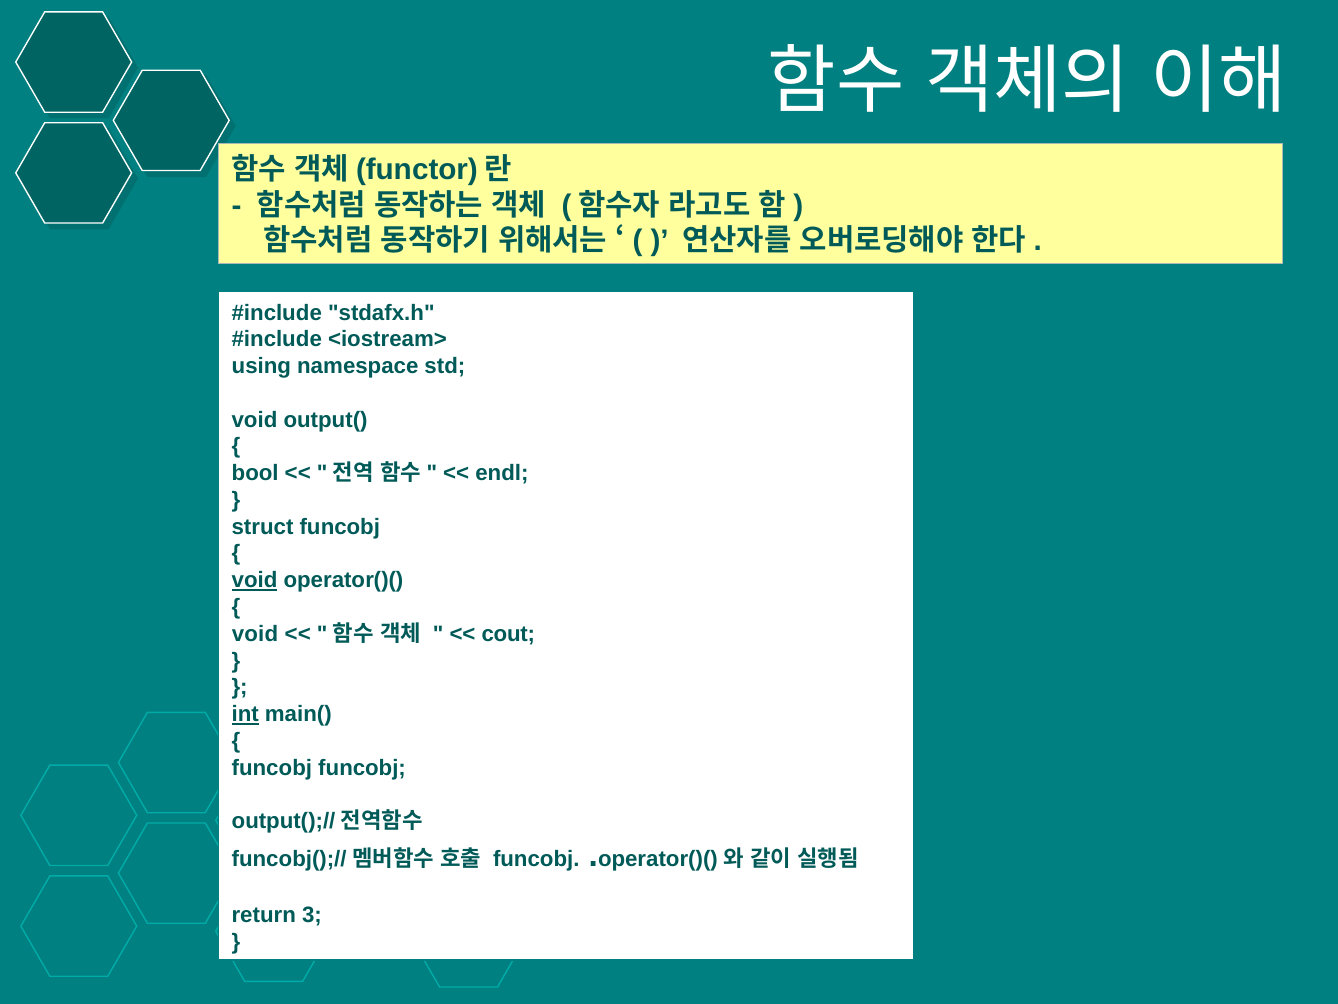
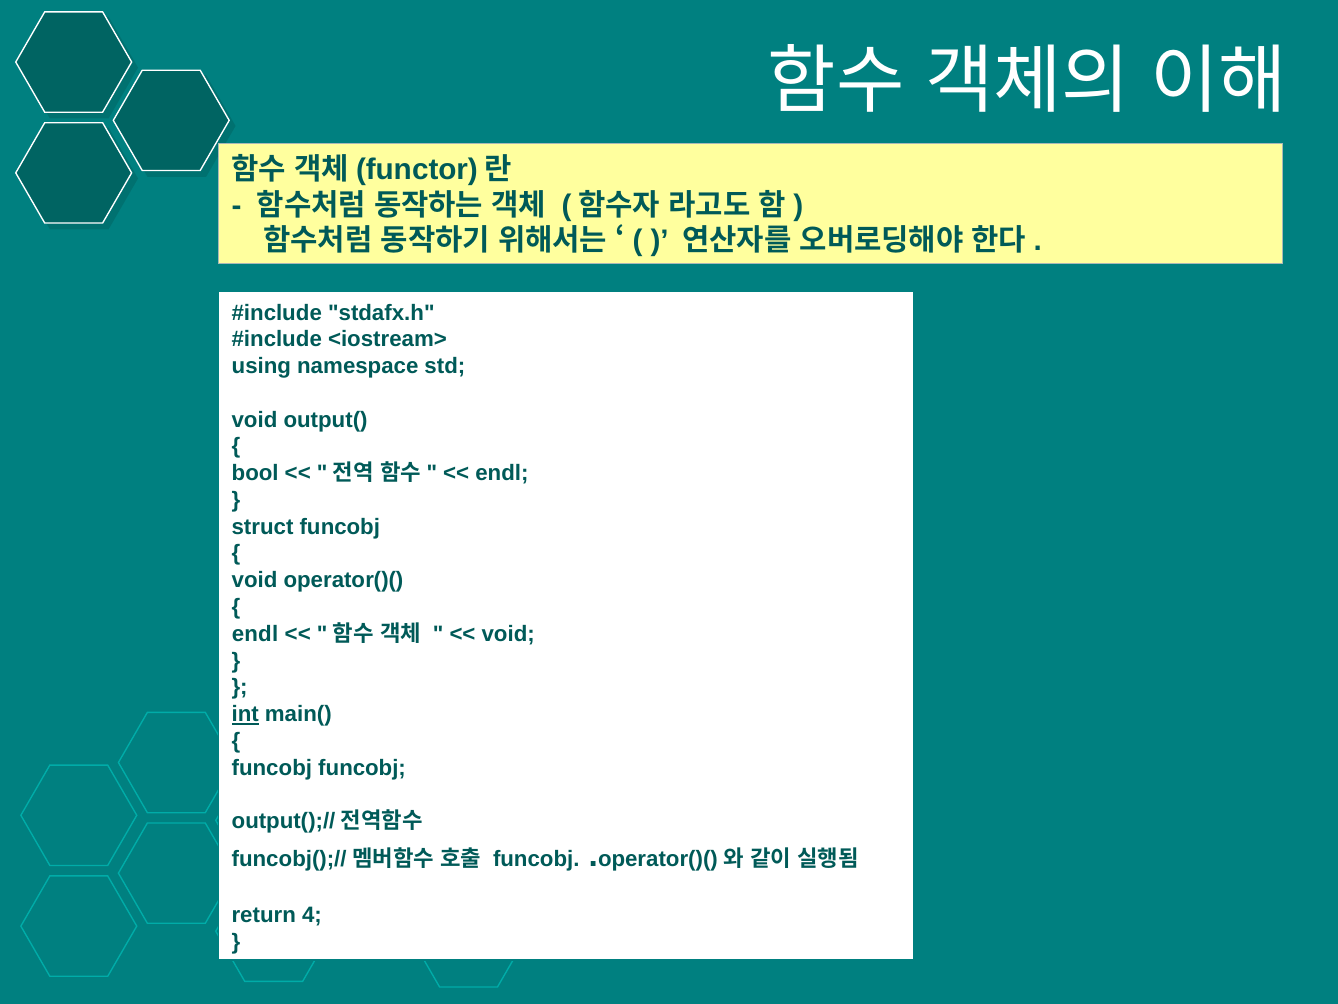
void at (255, 580) underline: present -> none
void at (255, 634): void -> endl
cout at (508, 634): cout -> void
3: 3 -> 4
